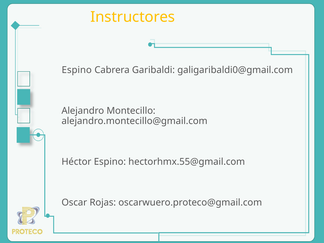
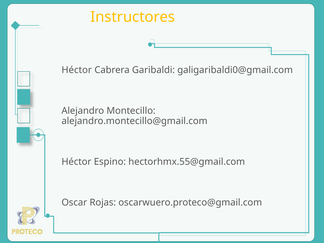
Espino at (77, 70): Espino -> Héctor
